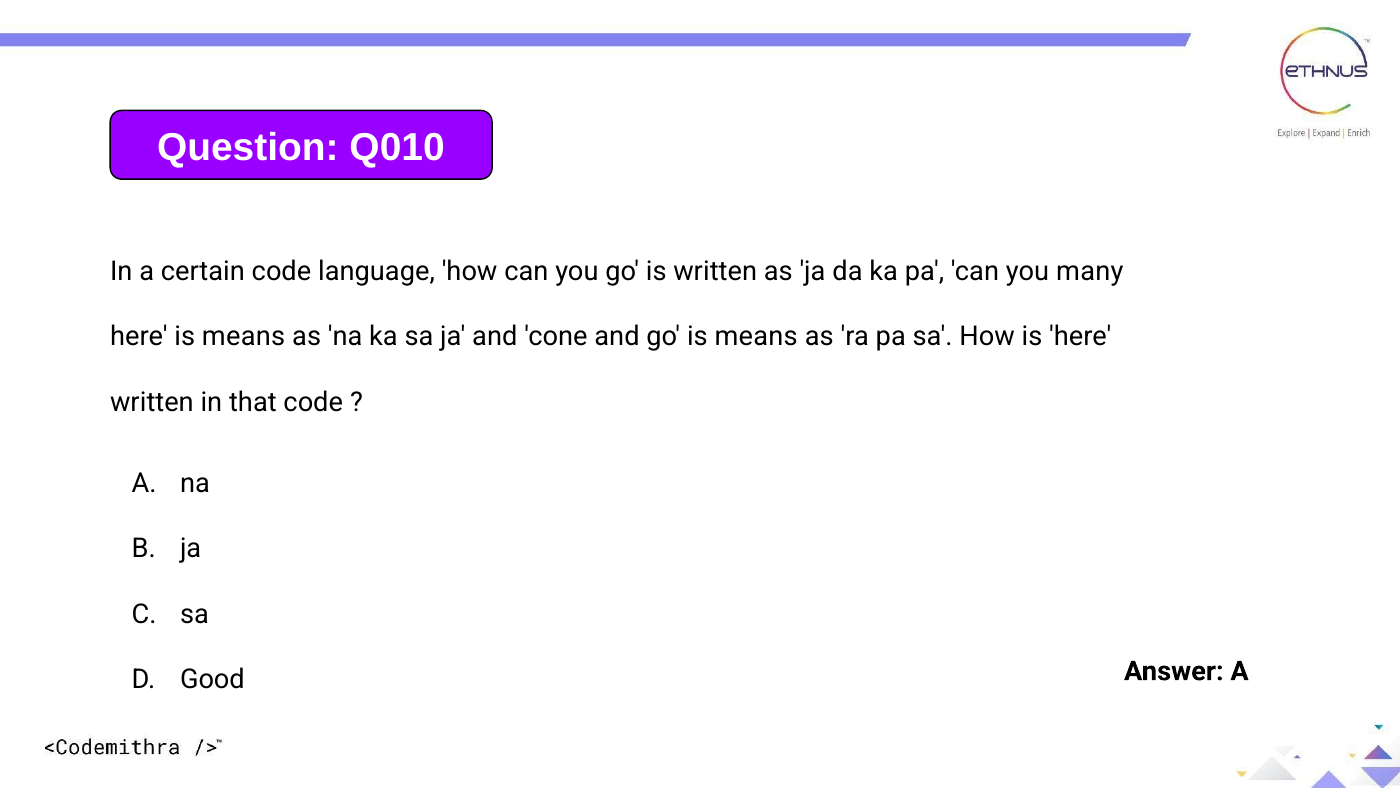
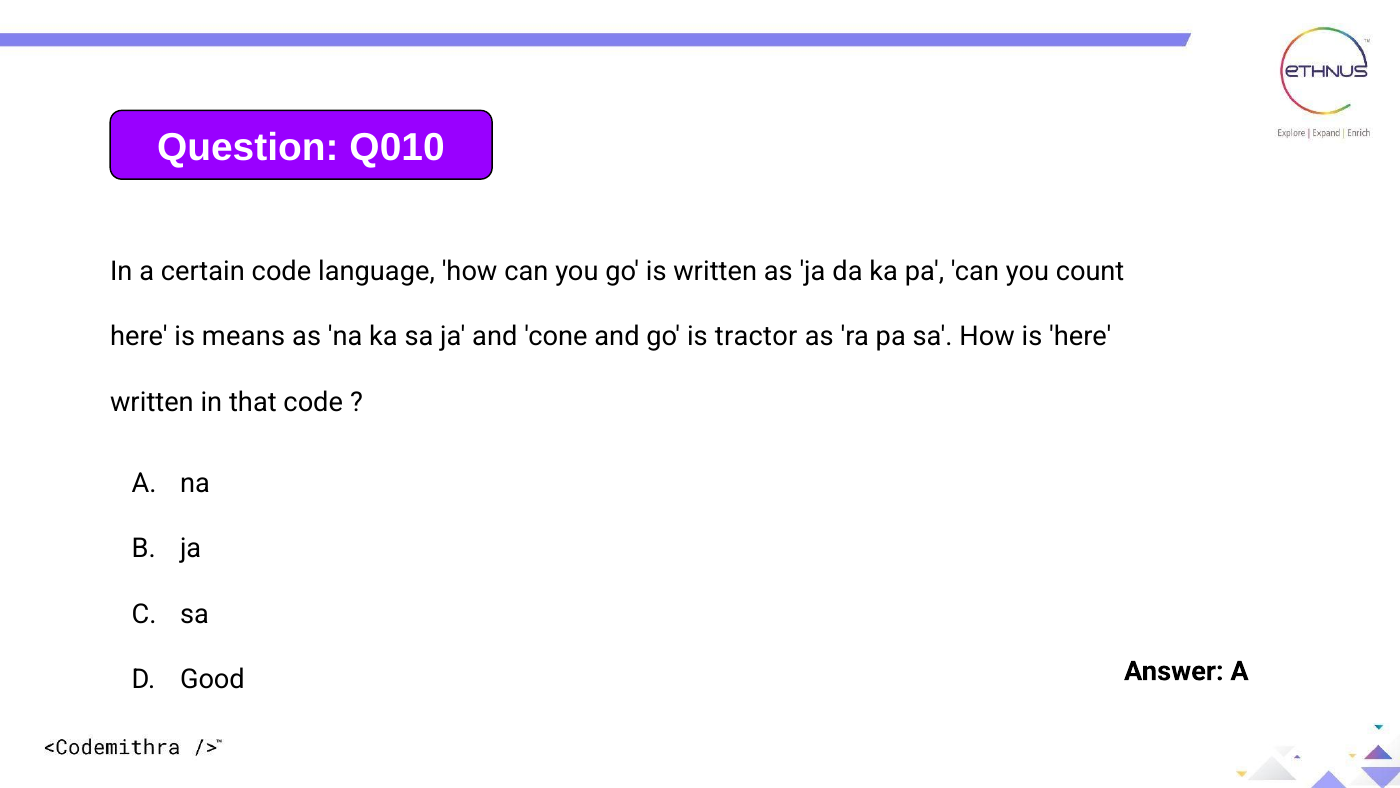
many: many -> count
go is means: means -> tractor
